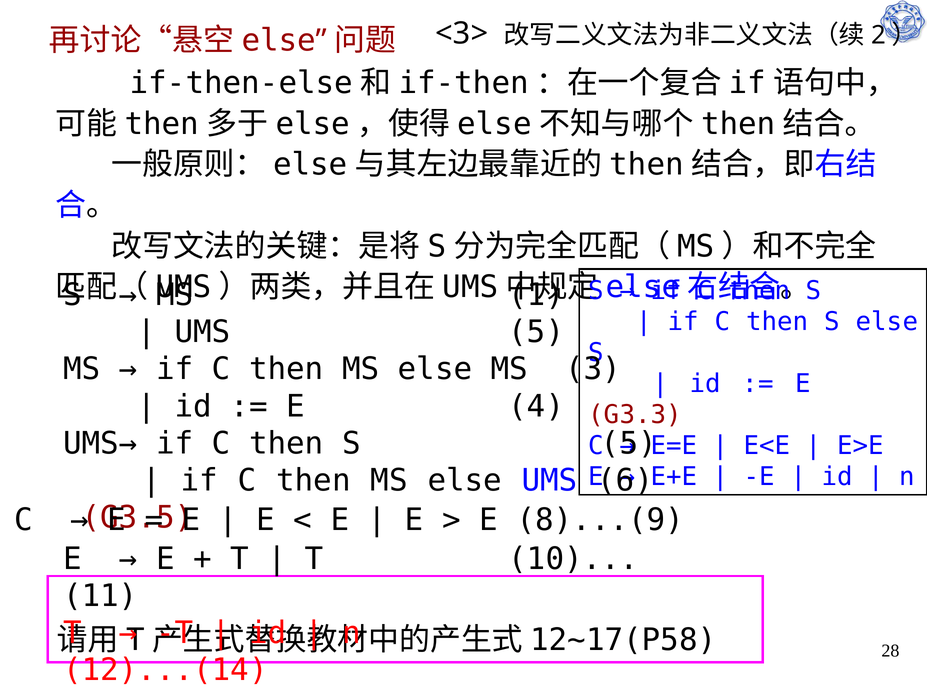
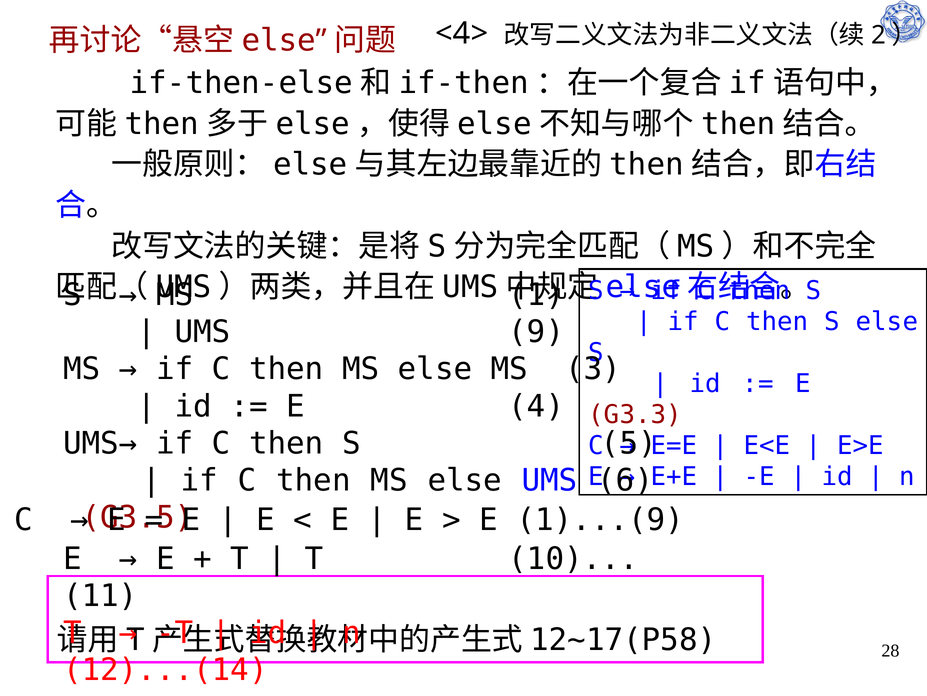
<3>: <3> -> <4>
UMS 5: 5 -> 9
8)...(9: 8)...(9 -> 1)...(9
